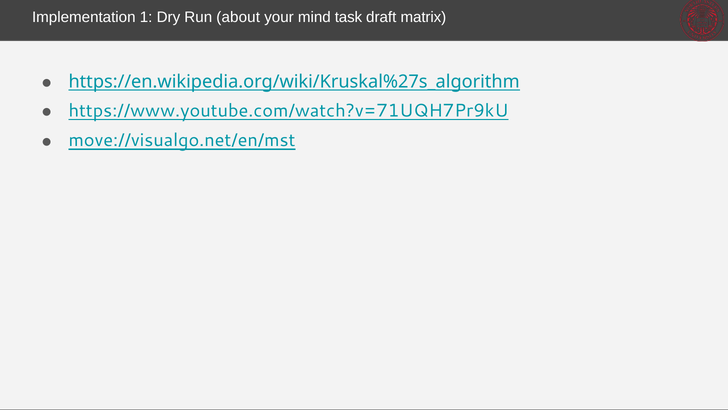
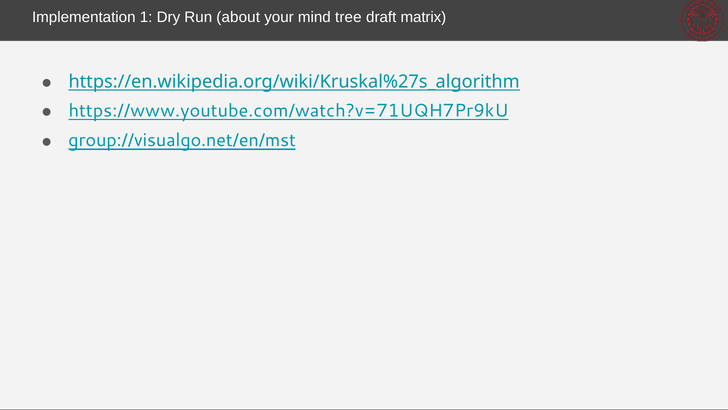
task: task -> tree
move://visualgo.net/en/mst: move://visualgo.net/en/mst -> group://visualgo.net/en/mst
